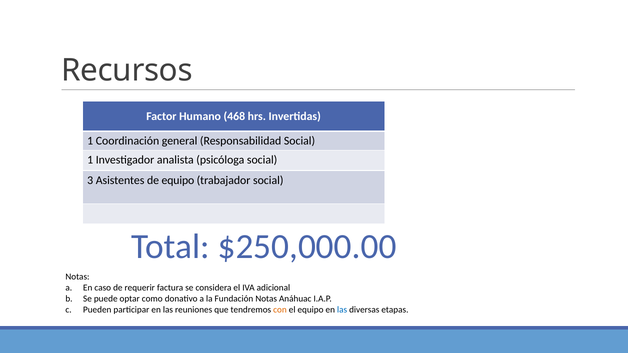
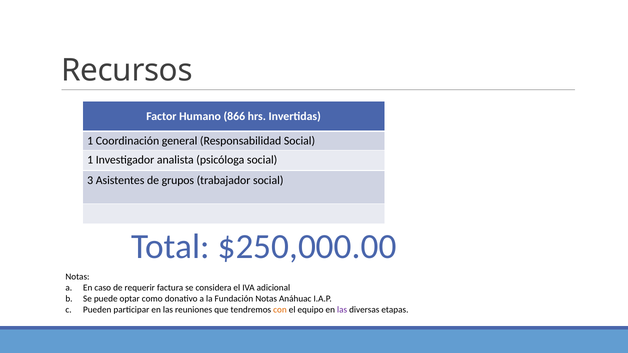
468: 468 -> 866
de equipo: equipo -> grupos
las at (342, 310) colour: blue -> purple
